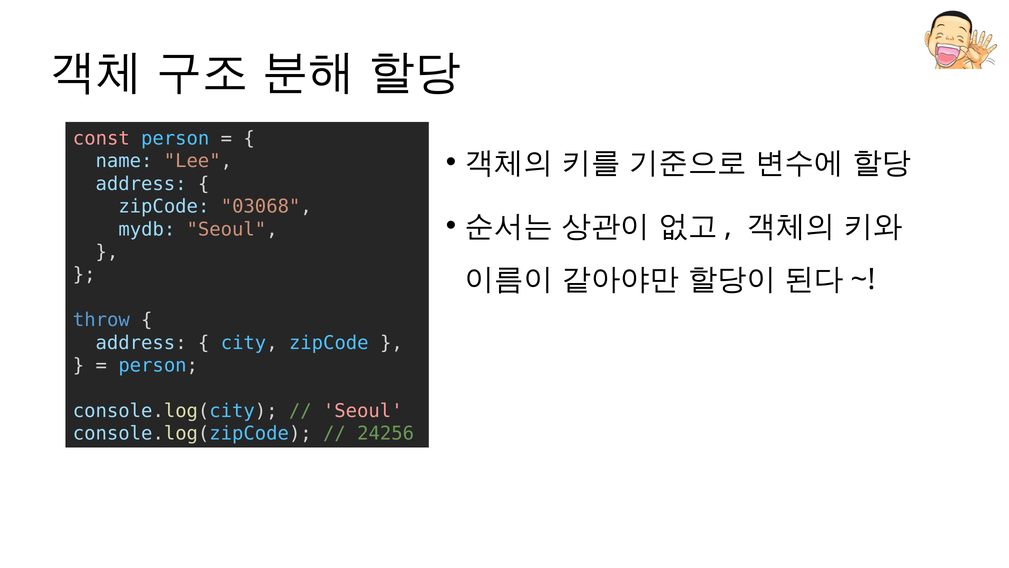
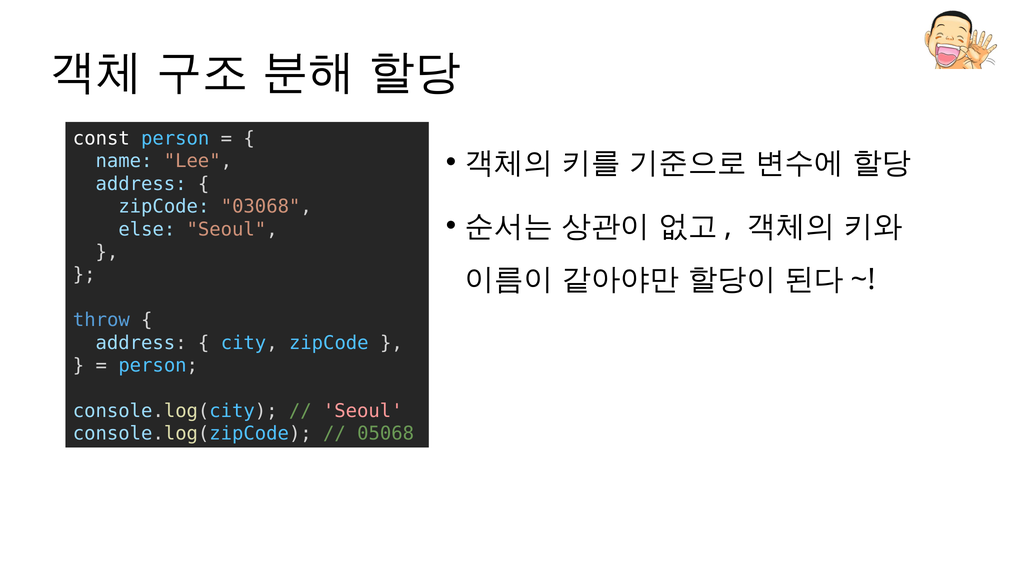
const colour: pink -> white
mydb: mydb -> else
24256: 24256 -> 05068
